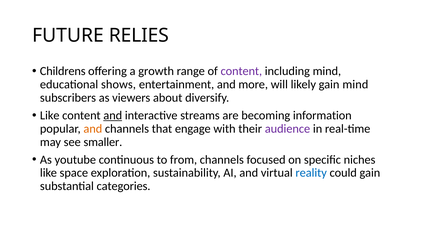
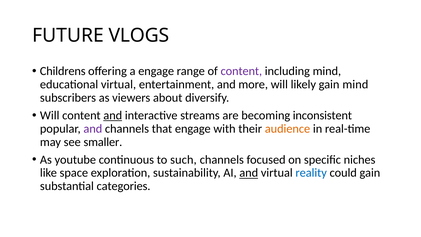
RELIES: RELIES -> VLOGS
a growth: growth -> engage
educational shows: shows -> virtual
Like at (50, 115): Like -> Will
information: information -> inconsistent
and at (93, 129) colour: orange -> purple
audience colour: purple -> orange
from: from -> such
and at (249, 173) underline: none -> present
